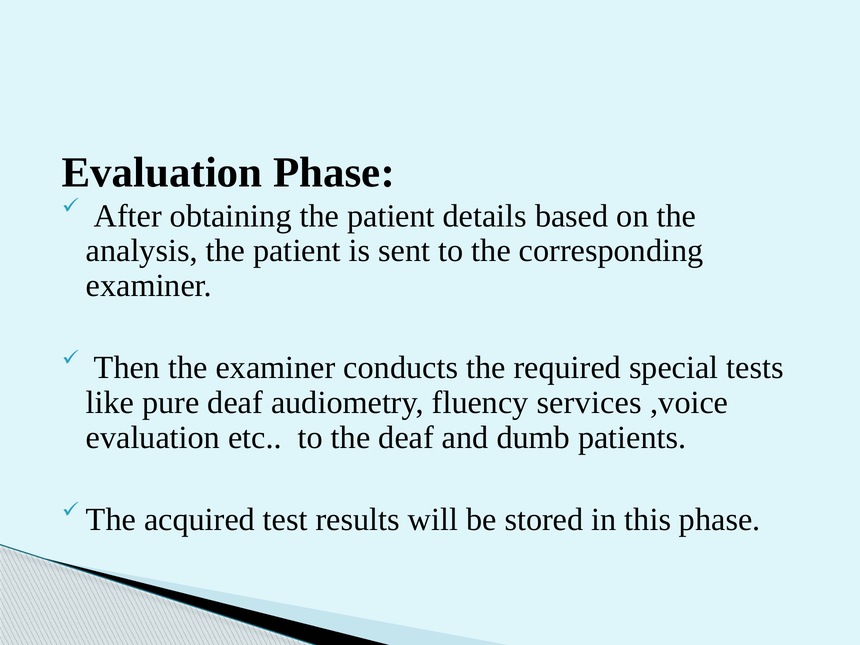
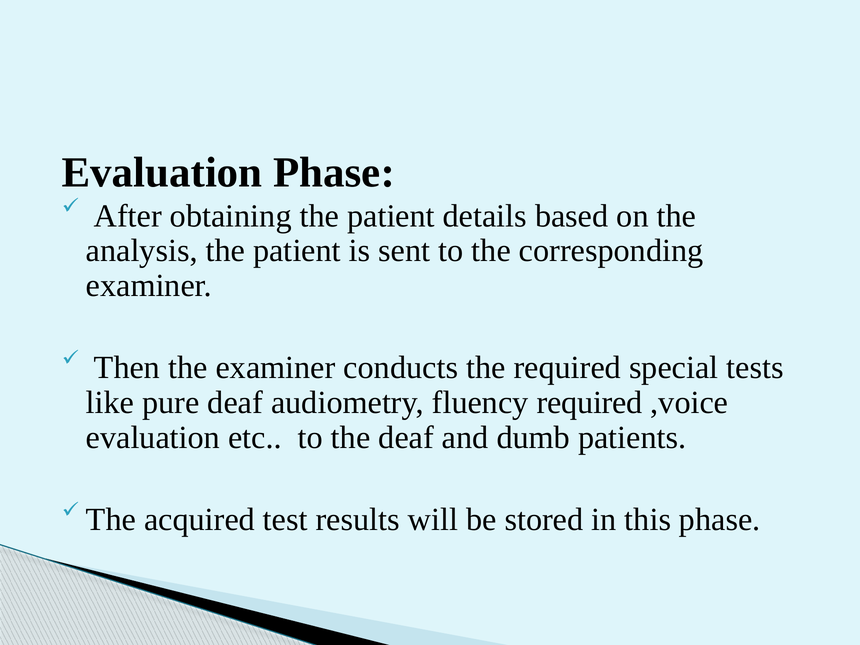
fluency services: services -> required
